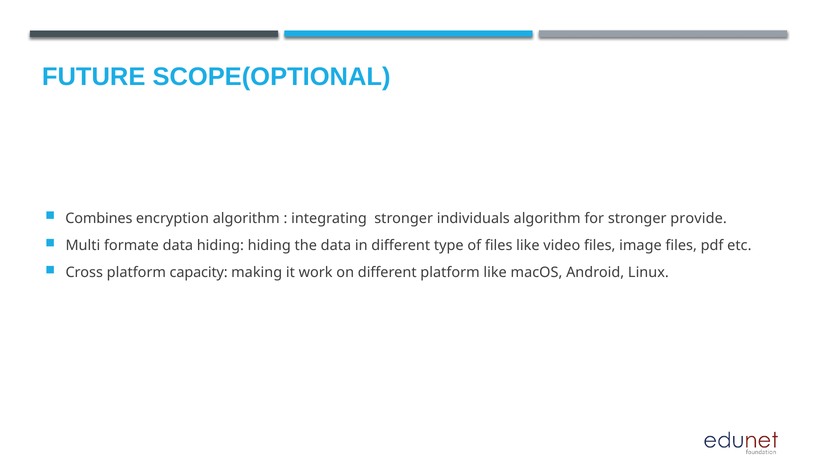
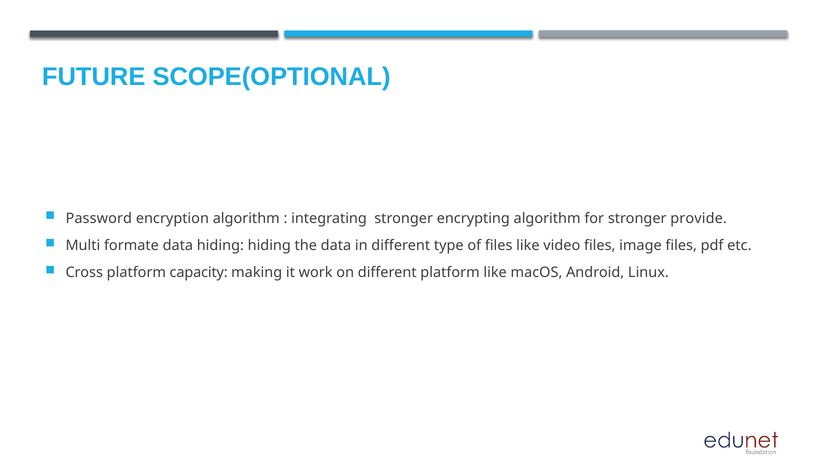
Combines: Combines -> Password
individuals: individuals -> encrypting
